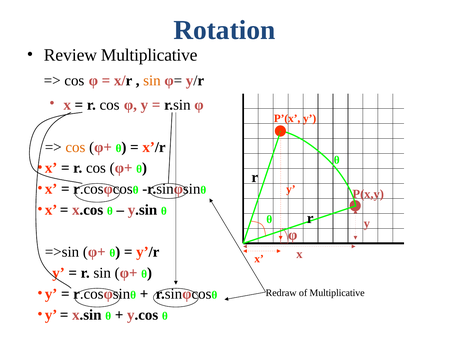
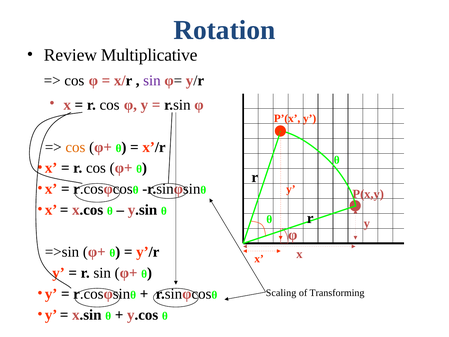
sin at (152, 80) colour: orange -> purple
Redraw: Redraw -> Scaling
of Multiplicative: Multiplicative -> Transforming
